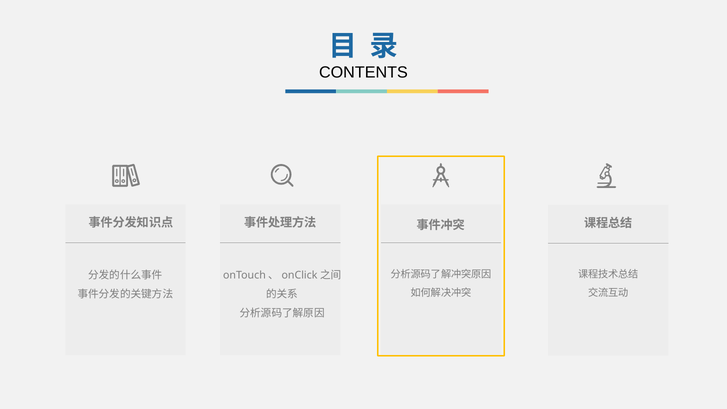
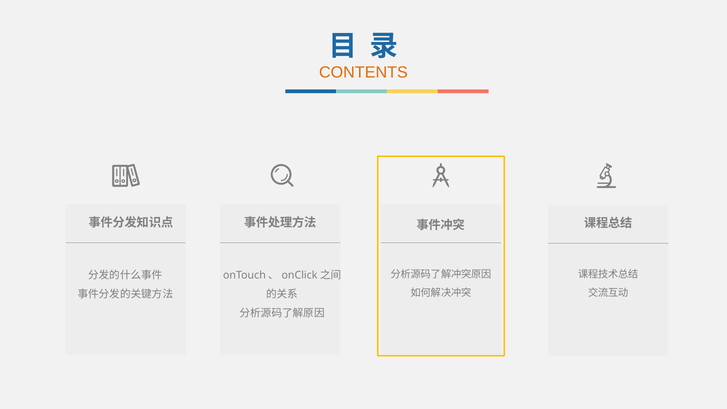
CONTENTS colour: black -> orange
